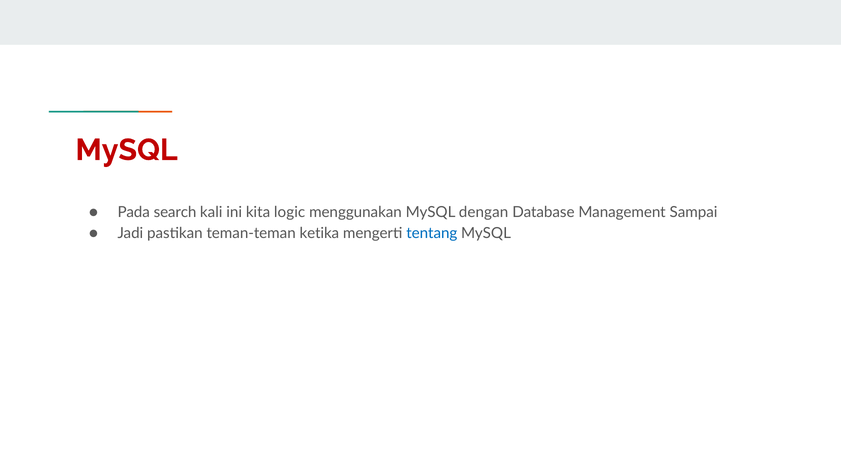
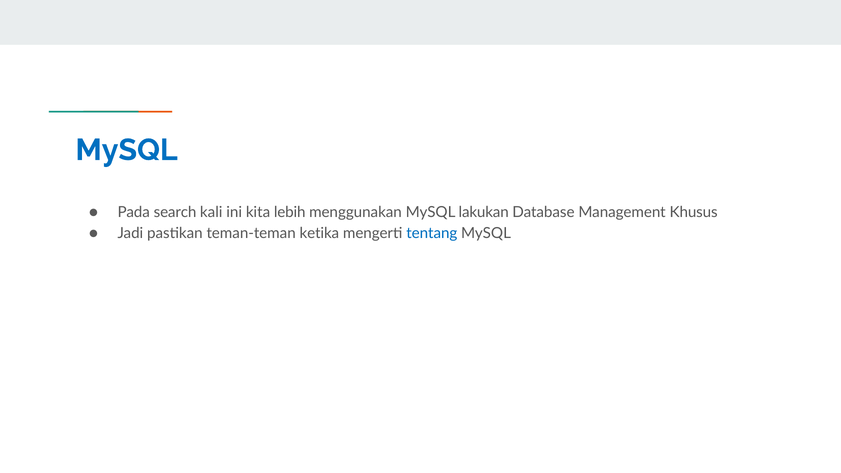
MySQL at (127, 150) colour: red -> blue
logic: logic -> lebih
dengan: dengan -> lakukan
Sampai: Sampai -> Khusus
